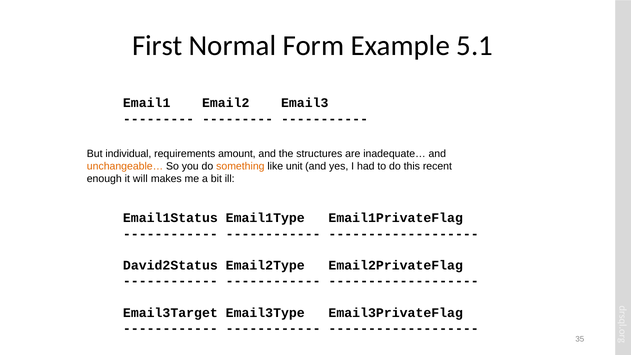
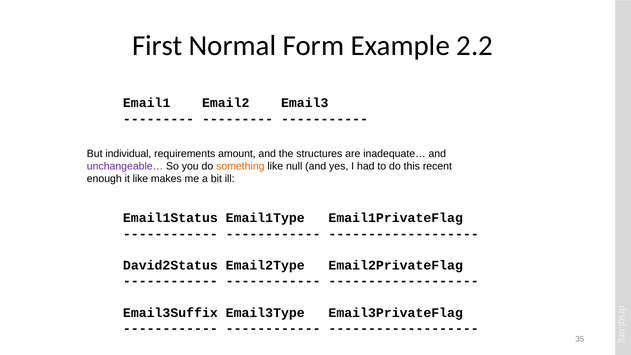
5.1: 5.1 -> 2.2
unchangeable… colour: orange -> purple
unit: unit -> null
it will: will -> like
Email3Target: Email3Target -> Email3Suffix
